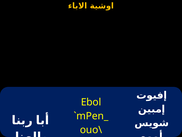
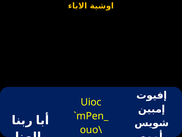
Ebol: Ebol -> Uioc
